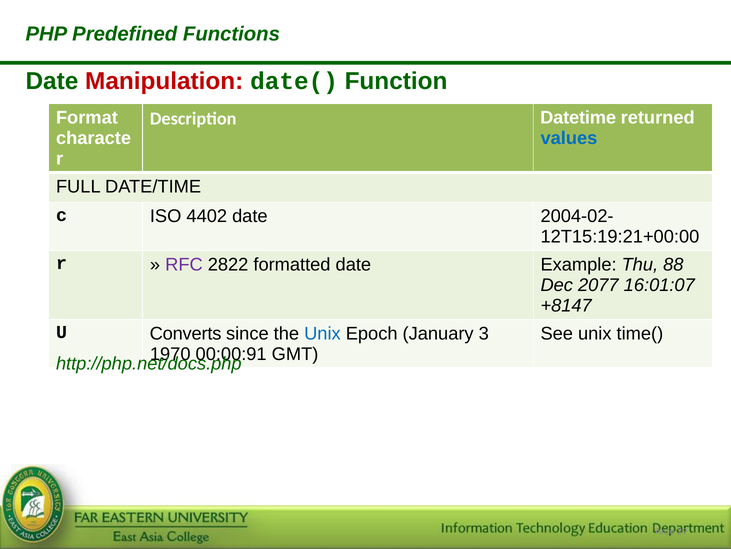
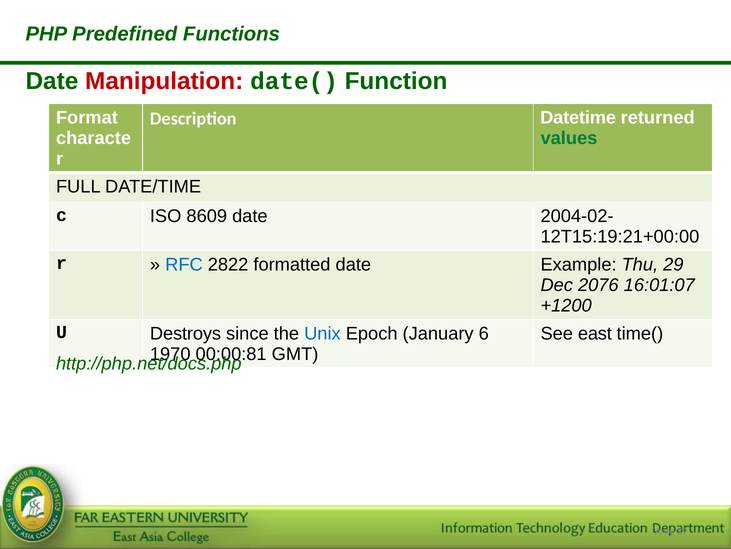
values colour: blue -> green
4402: 4402 -> 8609
RFC colour: purple -> blue
Thu 88: 88 -> 29
2077: 2077 -> 2076
+8147: +8147 -> +1200
See unix: unix -> east
Converts: Converts -> Destroys
3: 3 -> 6
00:00:91: 00:00:91 -> 00:00:81
